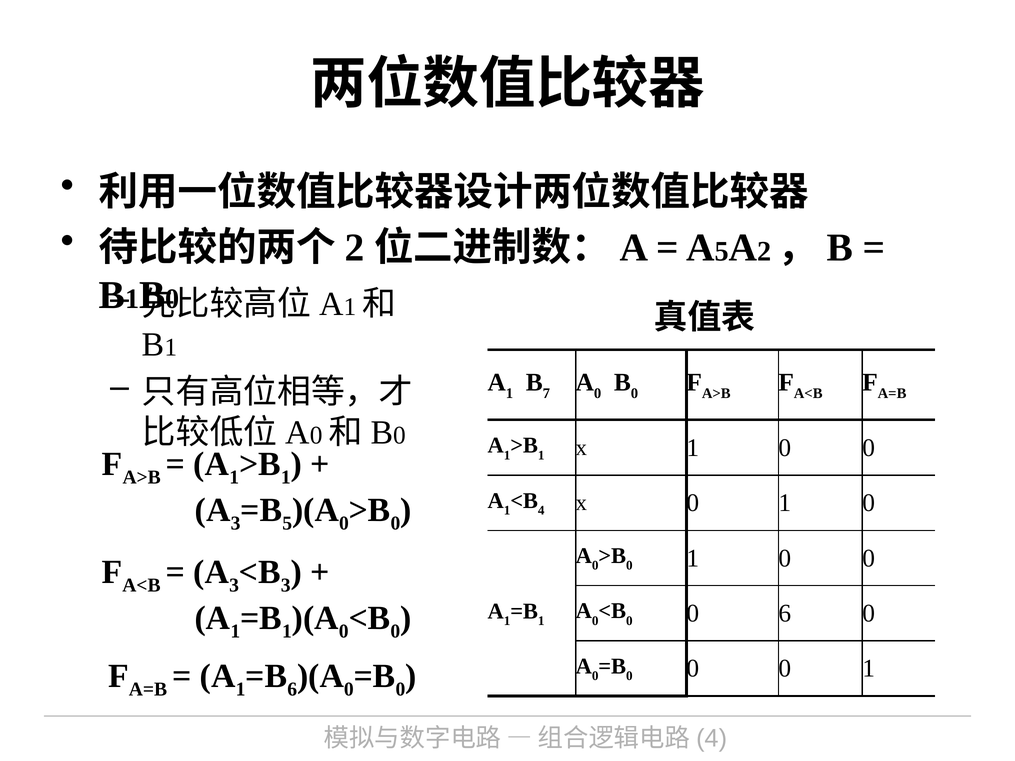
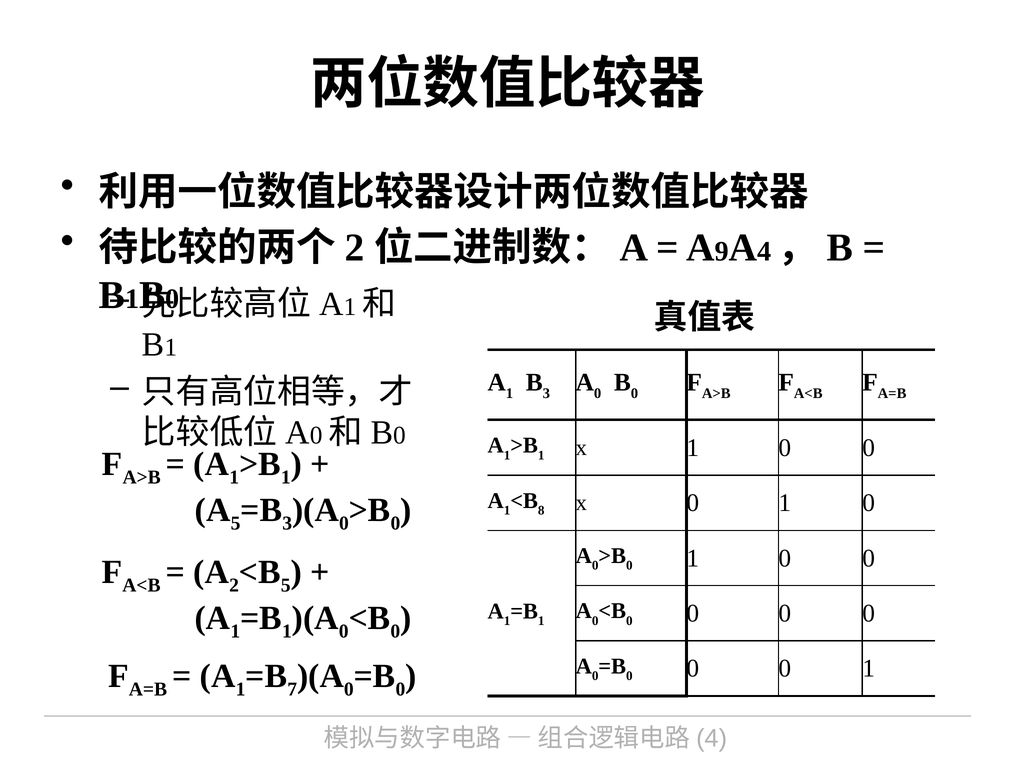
5 at (722, 251): 5 -> 9
2 at (764, 251): 2 -> 4
7 at (546, 394): 7 -> 3
4: 4 -> 8
3 at (236, 524): 3 -> 5
5 at (287, 524): 5 -> 3
3 at (234, 585): 3 -> 2
3 at (286, 585): 3 -> 5
6 at (785, 613): 6 -> 0
6 at (292, 689): 6 -> 7
